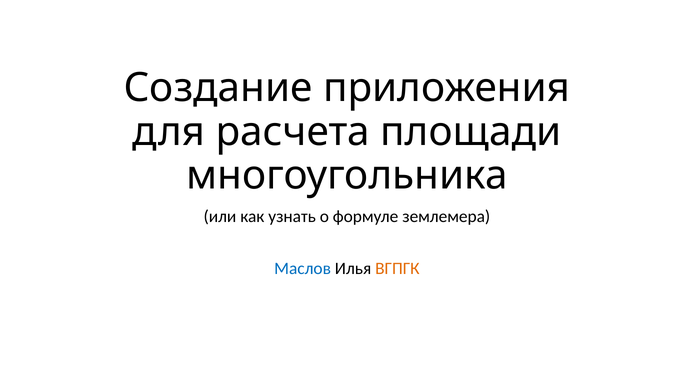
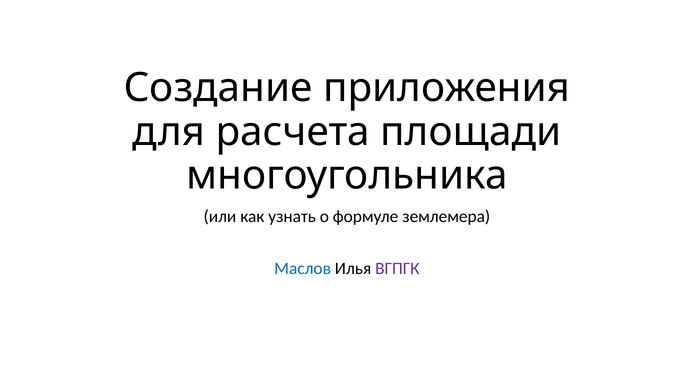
ВГПГК colour: orange -> purple
